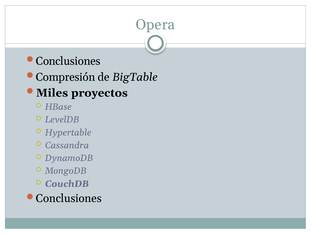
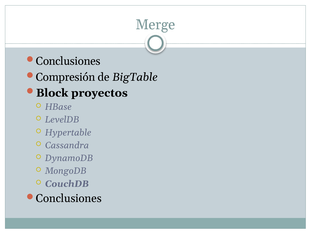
Opera: Opera -> Merge
Miles: Miles -> Block
